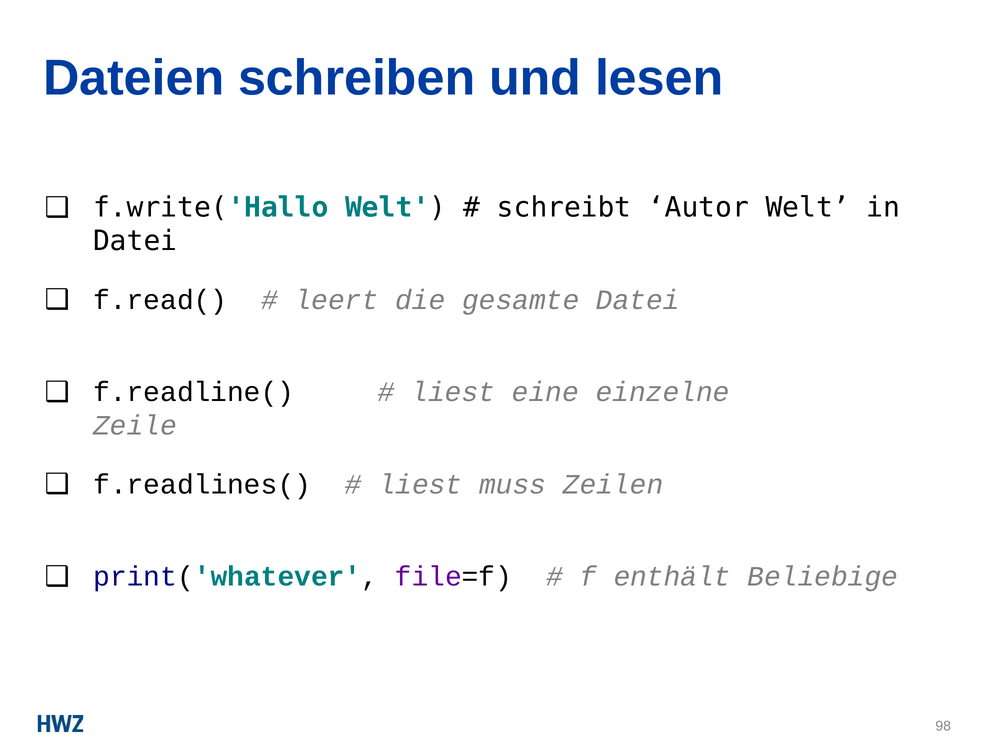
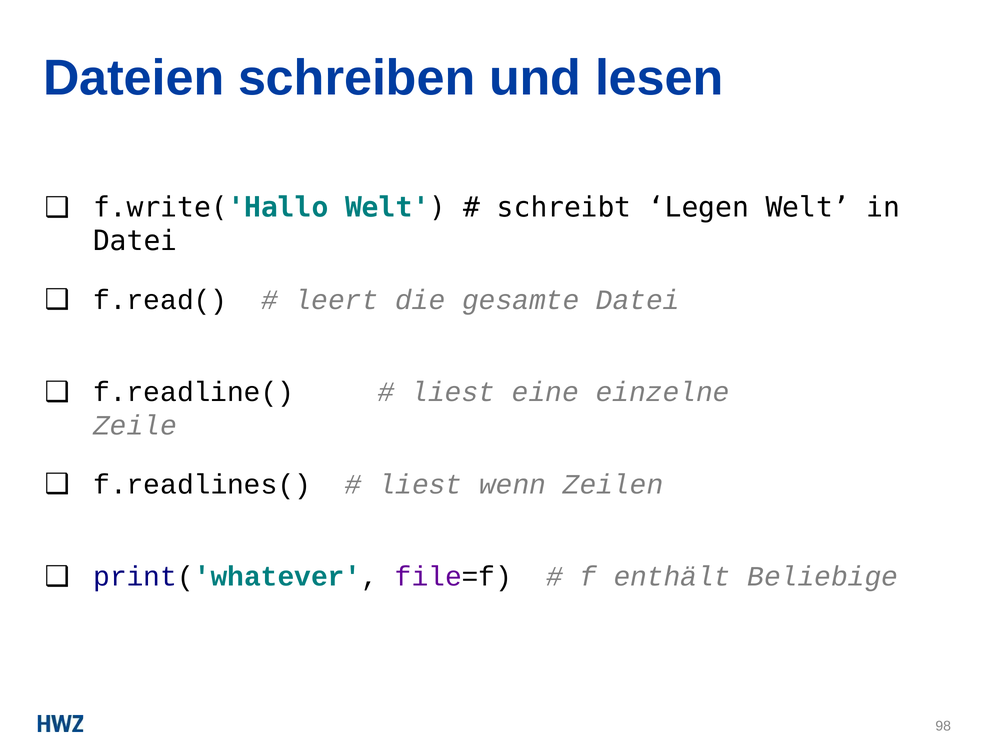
Autor: Autor -> Legen
muss: muss -> wenn
